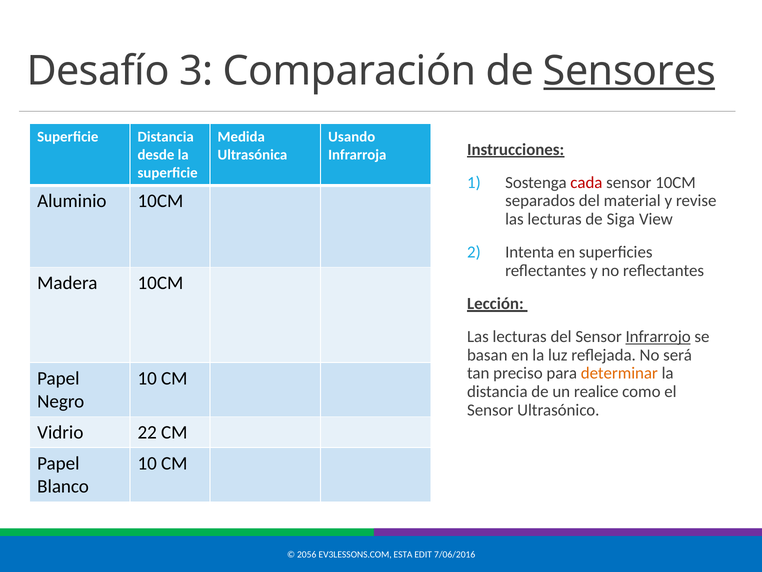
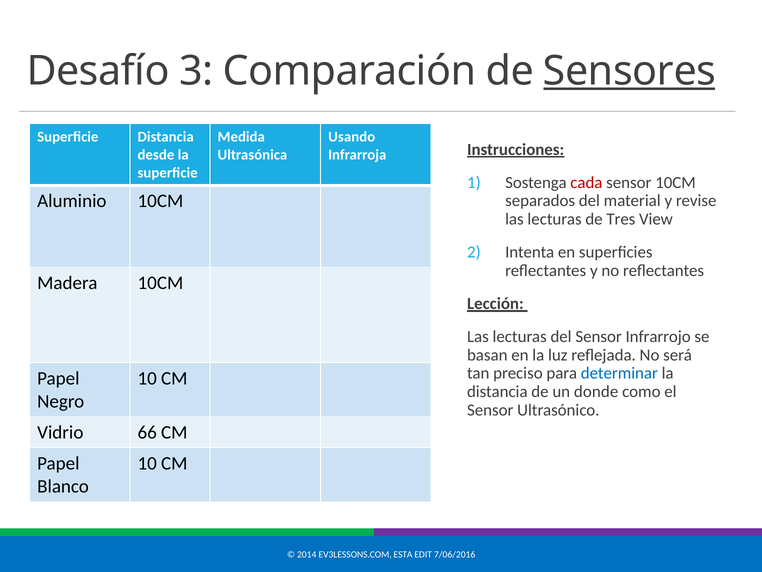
Siga: Siga -> Tres
Infrarrojo underline: present -> none
determinar colour: orange -> blue
realice: realice -> donde
22: 22 -> 66
2056: 2056 -> 2014
